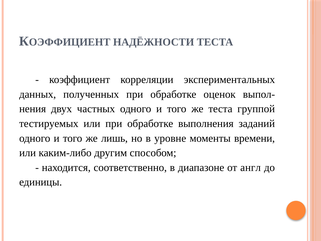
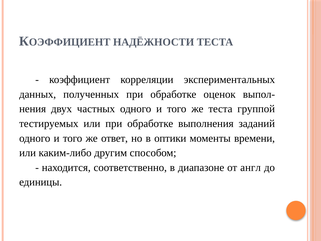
лишь: лишь -> ответ
уровне: уровне -> оптики
